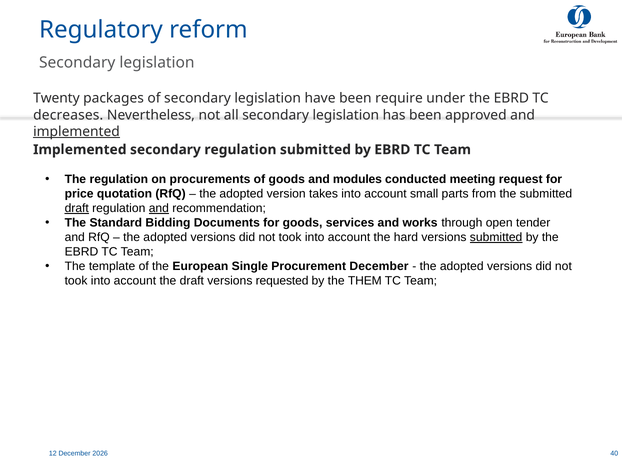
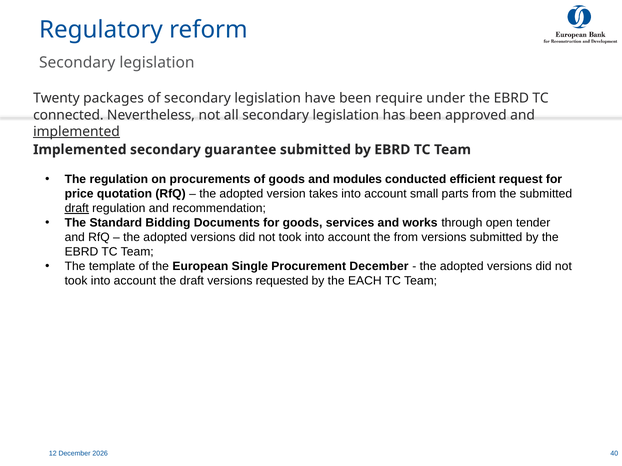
decreases: decreases -> connected
secondary regulation: regulation -> guarantee
meeting: meeting -> efficient
and at (159, 209) underline: present -> none
the hard: hard -> from
submitted at (496, 238) underline: present -> none
THEM: THEM -> EACH
